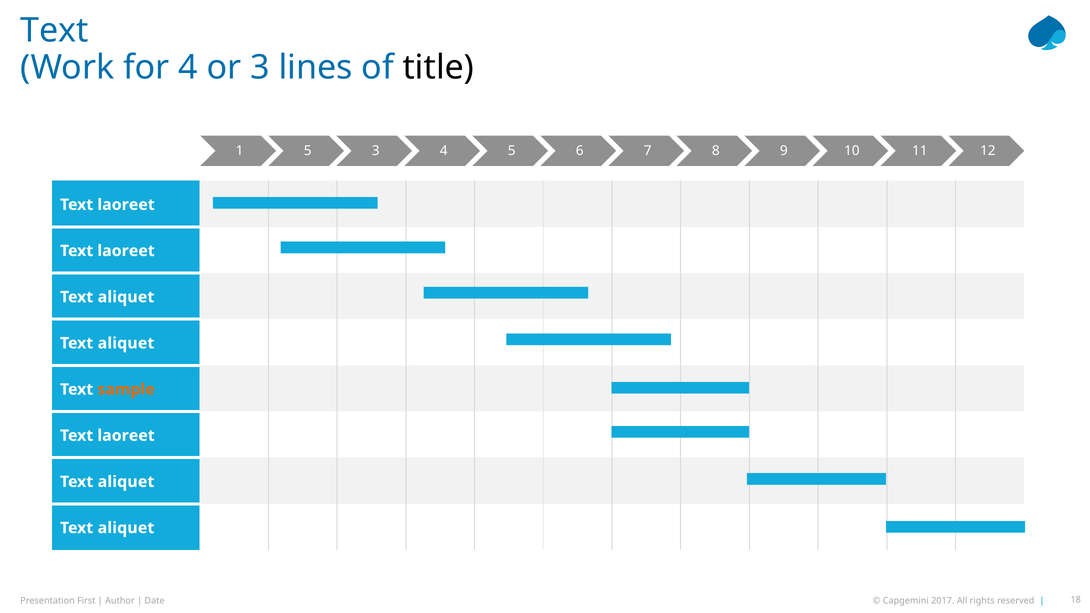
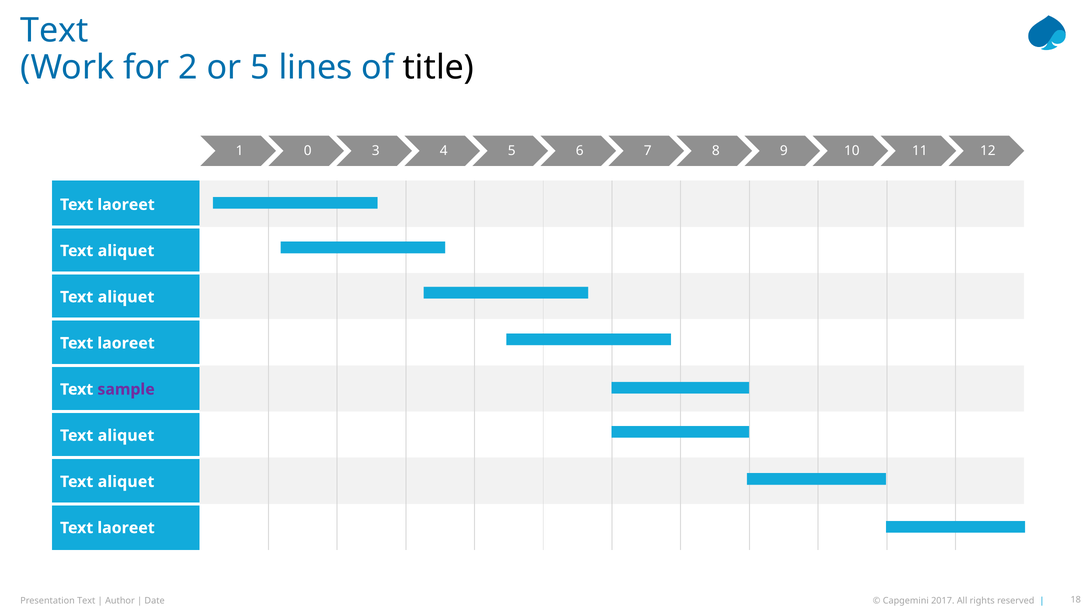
for 4: 4 -> 2
or 3: 3 -> 5
1 5: 5 -> 0
laoreet at (126, 251): laoreet -> aliquet
aliquet at (126, 343): aliquet -> laoreet
sample colour: orange -> purple
laoreet at (126, 436): laoreet -> aliquet
aliquet at (126, 528): aliquet -> laoreet
First at (86, 601): First -> Text
